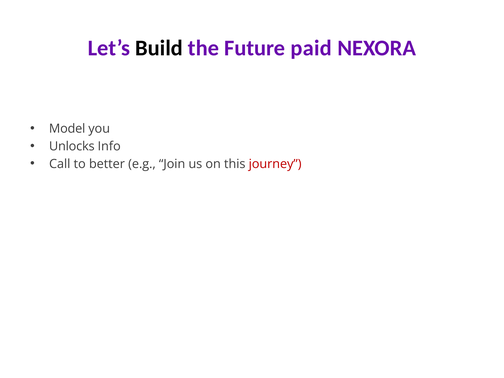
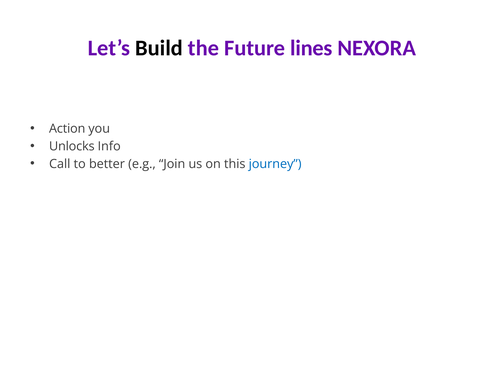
paid: paid -> lines
Model: Model -> Action
journey colour: red -> blue
